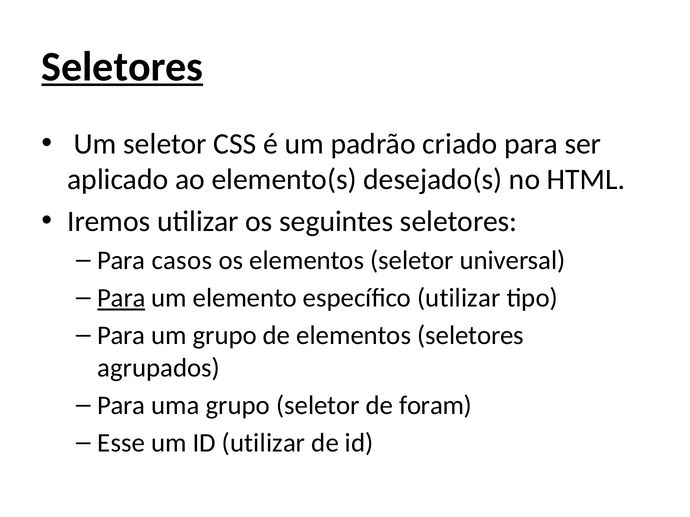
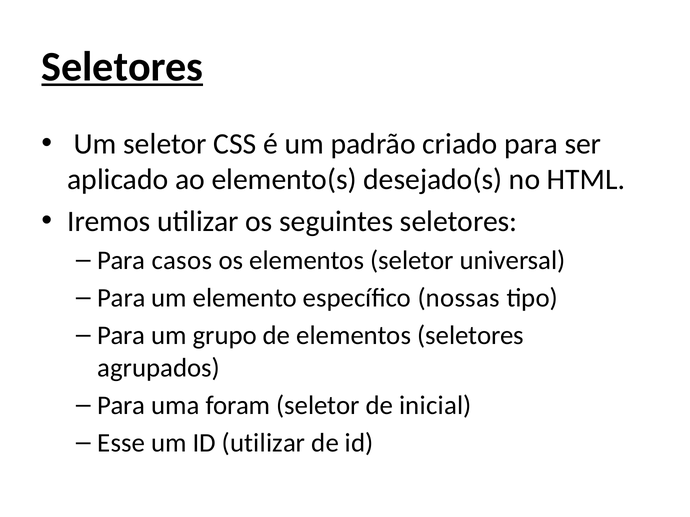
Para at (121, 298) underline: present -> none
específico utilizar: utilizar -> nossas
uma grupo: grupo -> foram
foram: foram -> inicial
